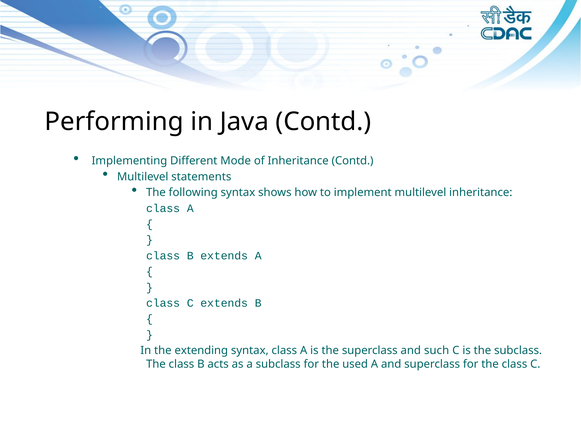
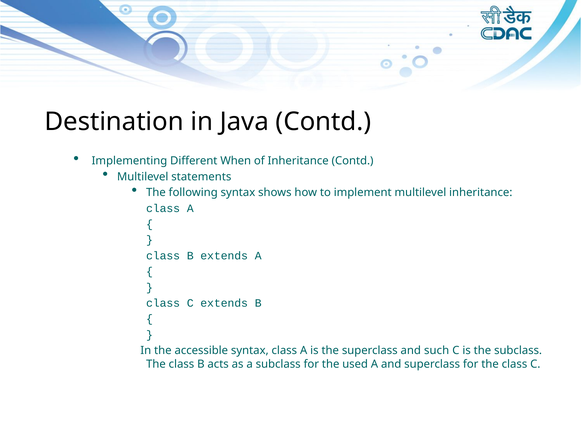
Performing: Performing -> Destination
Mode: Mode -> When
extending: extending -> accessible
